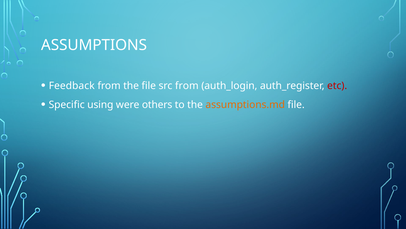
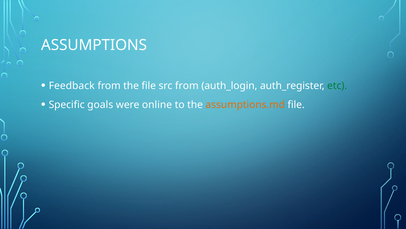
etc colour: red -> green
using: using -> goals
others: others -> online
